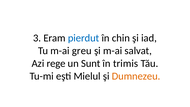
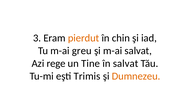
pierdut colour: blue -> orange
Sunt: Sunt -> Tine
în trimis: trimis -> salvat
Mielul: Mielul -> Trimis
